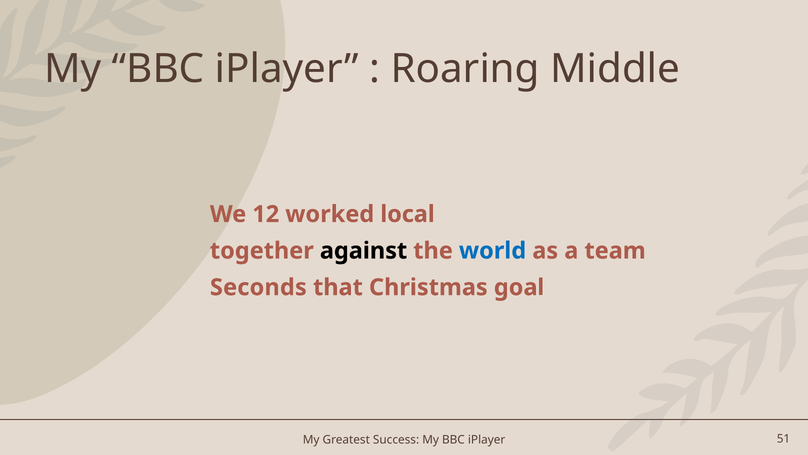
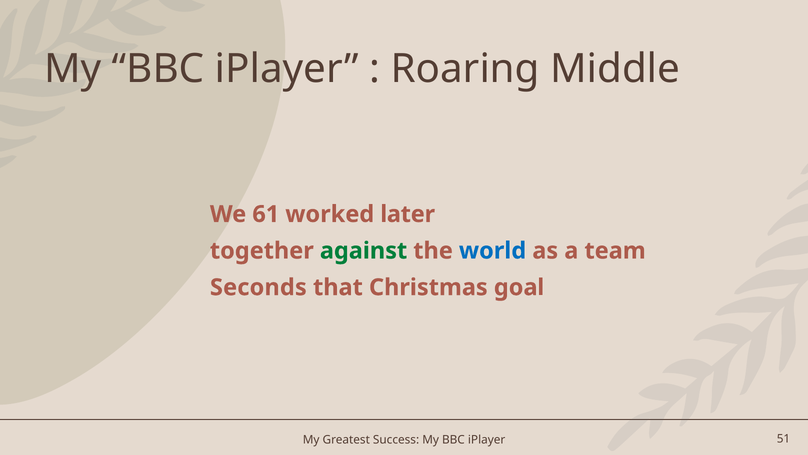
12: 12 -> 61
local: local -> later
against colour: black -> green
